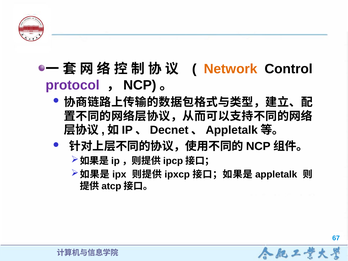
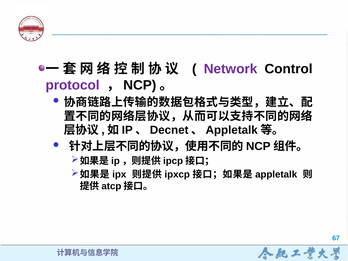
Network colour: orange -> purple
